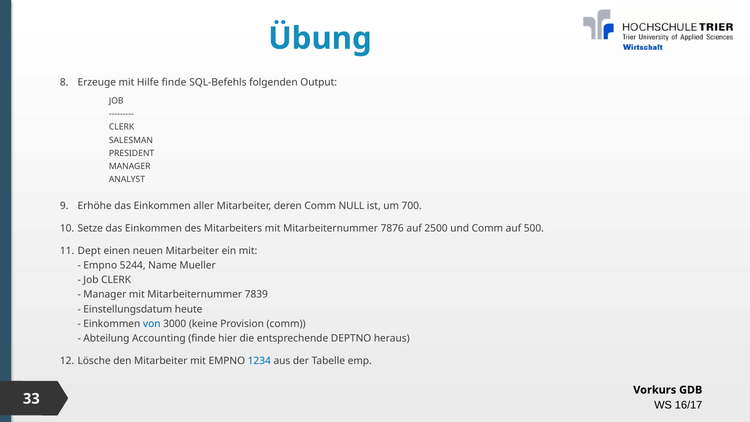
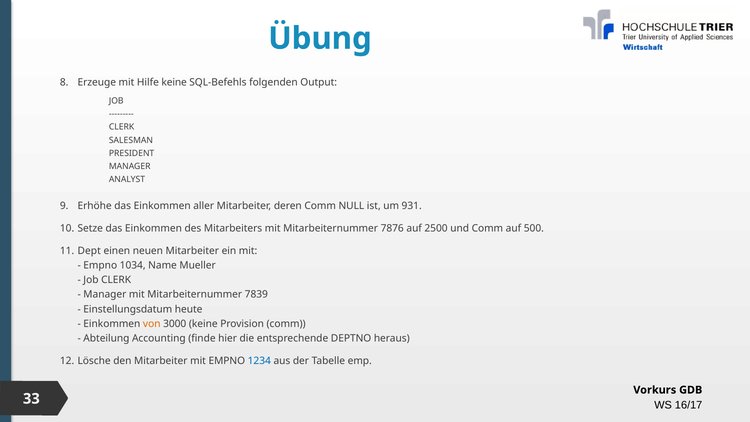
Hilfe finde: finde -> keine
700: 700 -> 931
5244: 5244 -> 1034
von colour: blue -> orange
